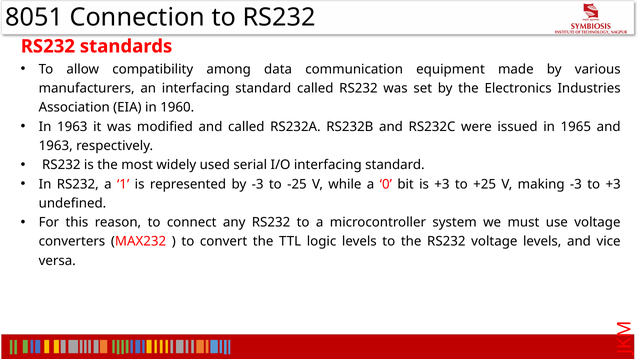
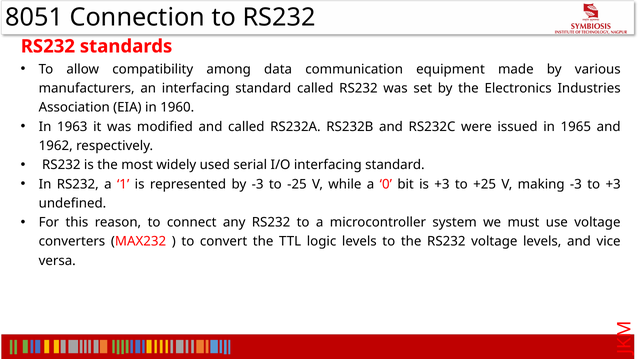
1963 at (56, 146): 1963 -> 1962
